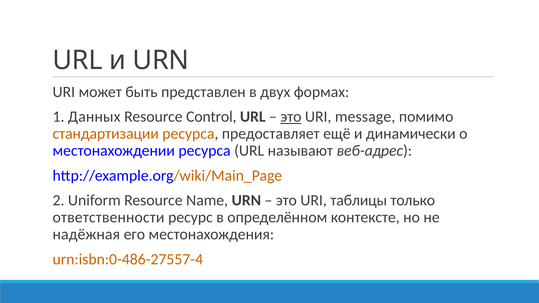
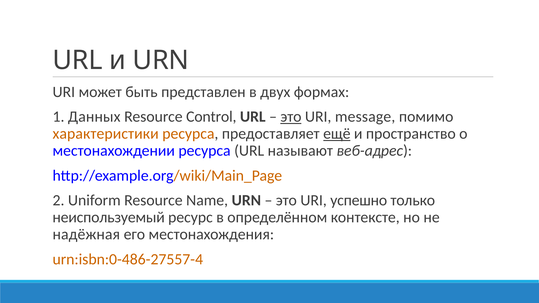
стандартизации: стандартизации -> характеристики
ещё underline: none -> present
динамически: динамически -> пространство
таблицы: таблицы -> успешно
ответственности: ответственности -> неиспользуемый
